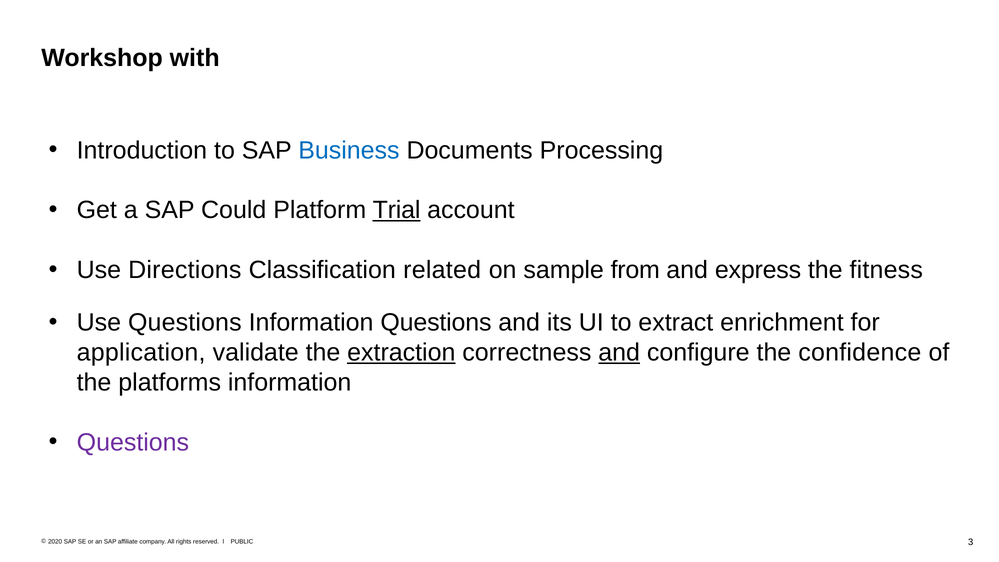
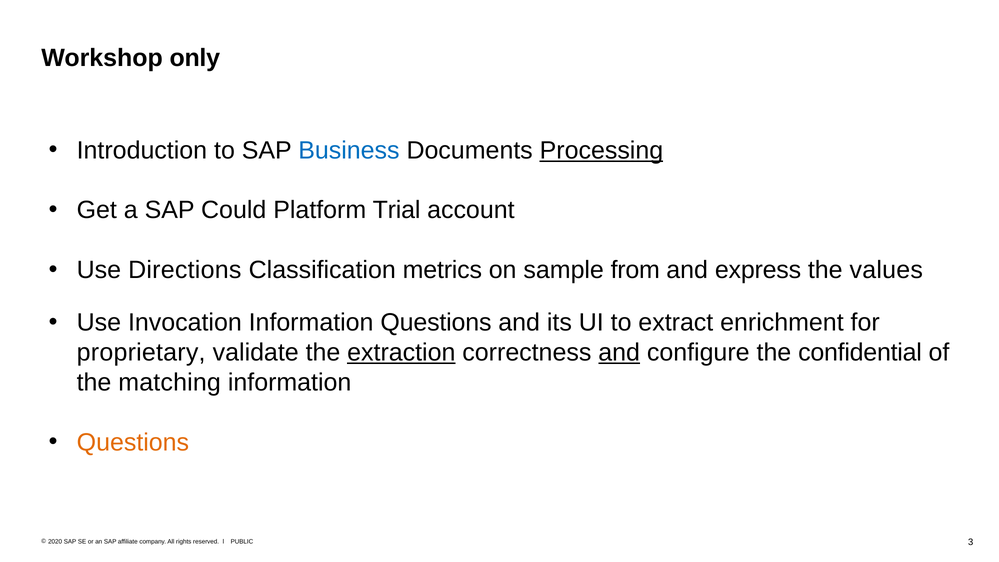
with: with -> only
Processing underline: none -> present
Trial underline: present -> none
related: related -> metrics
fitness: fitness -> values
Use Questions: Questions -> Invocation
application: application -> proprietary
confidence: confidence -> confidential
platforms: platforms -> matching
Questions at (133, 442) colour: purple -> orange
